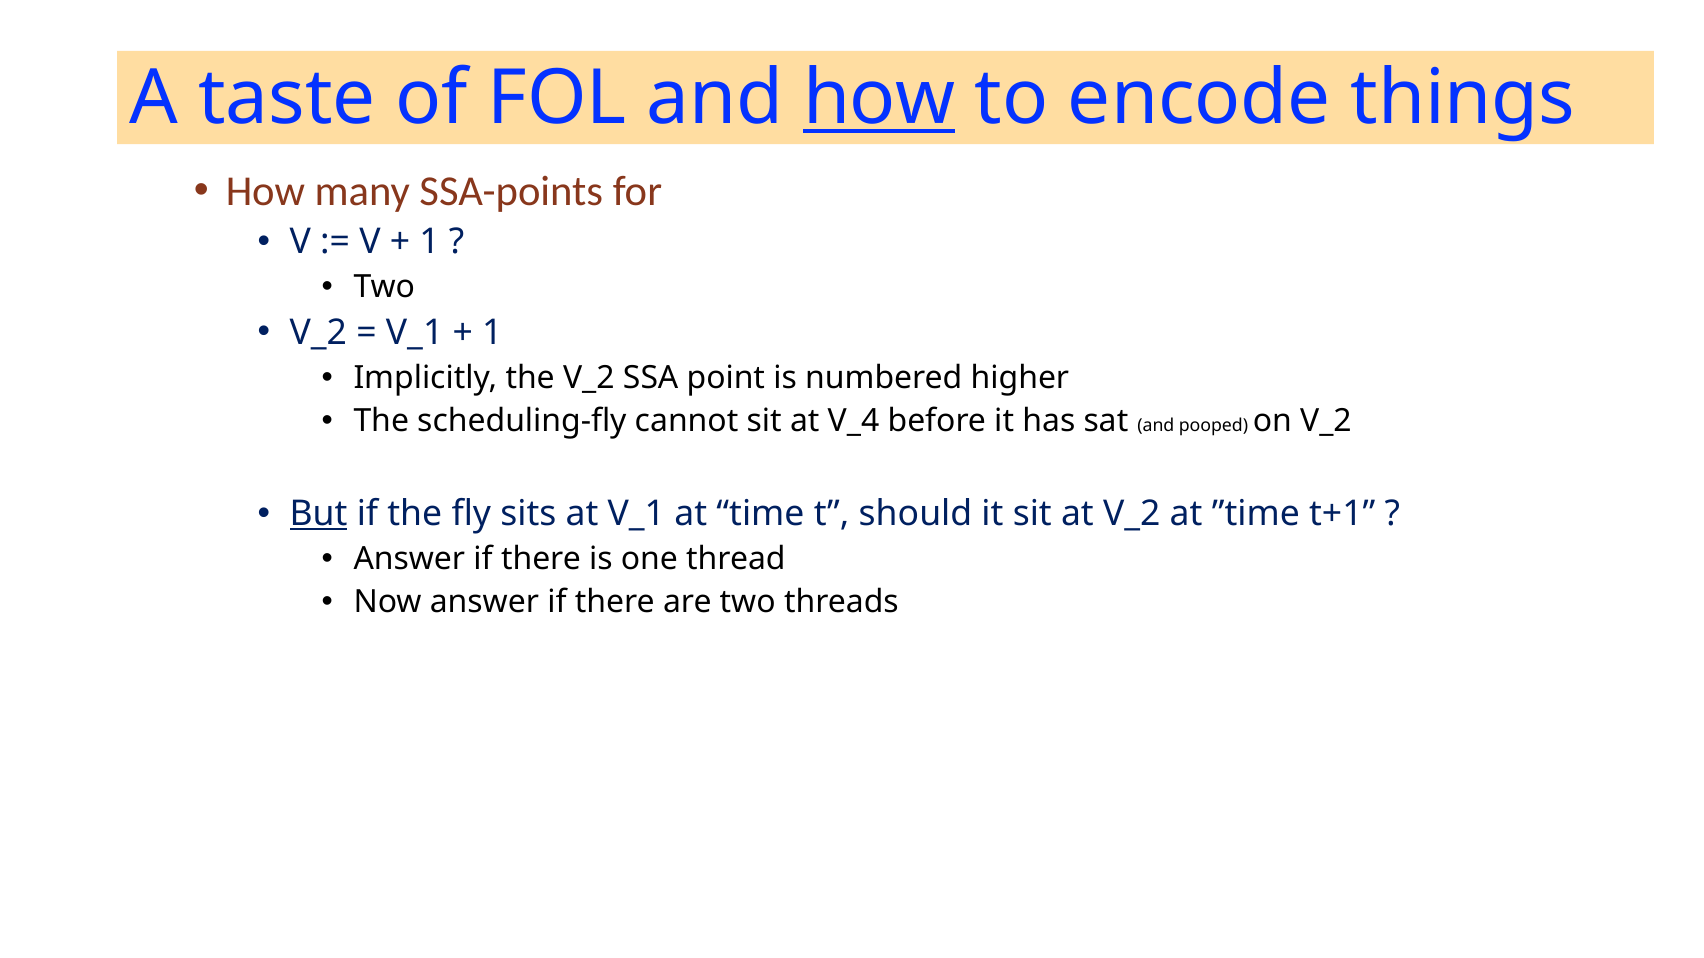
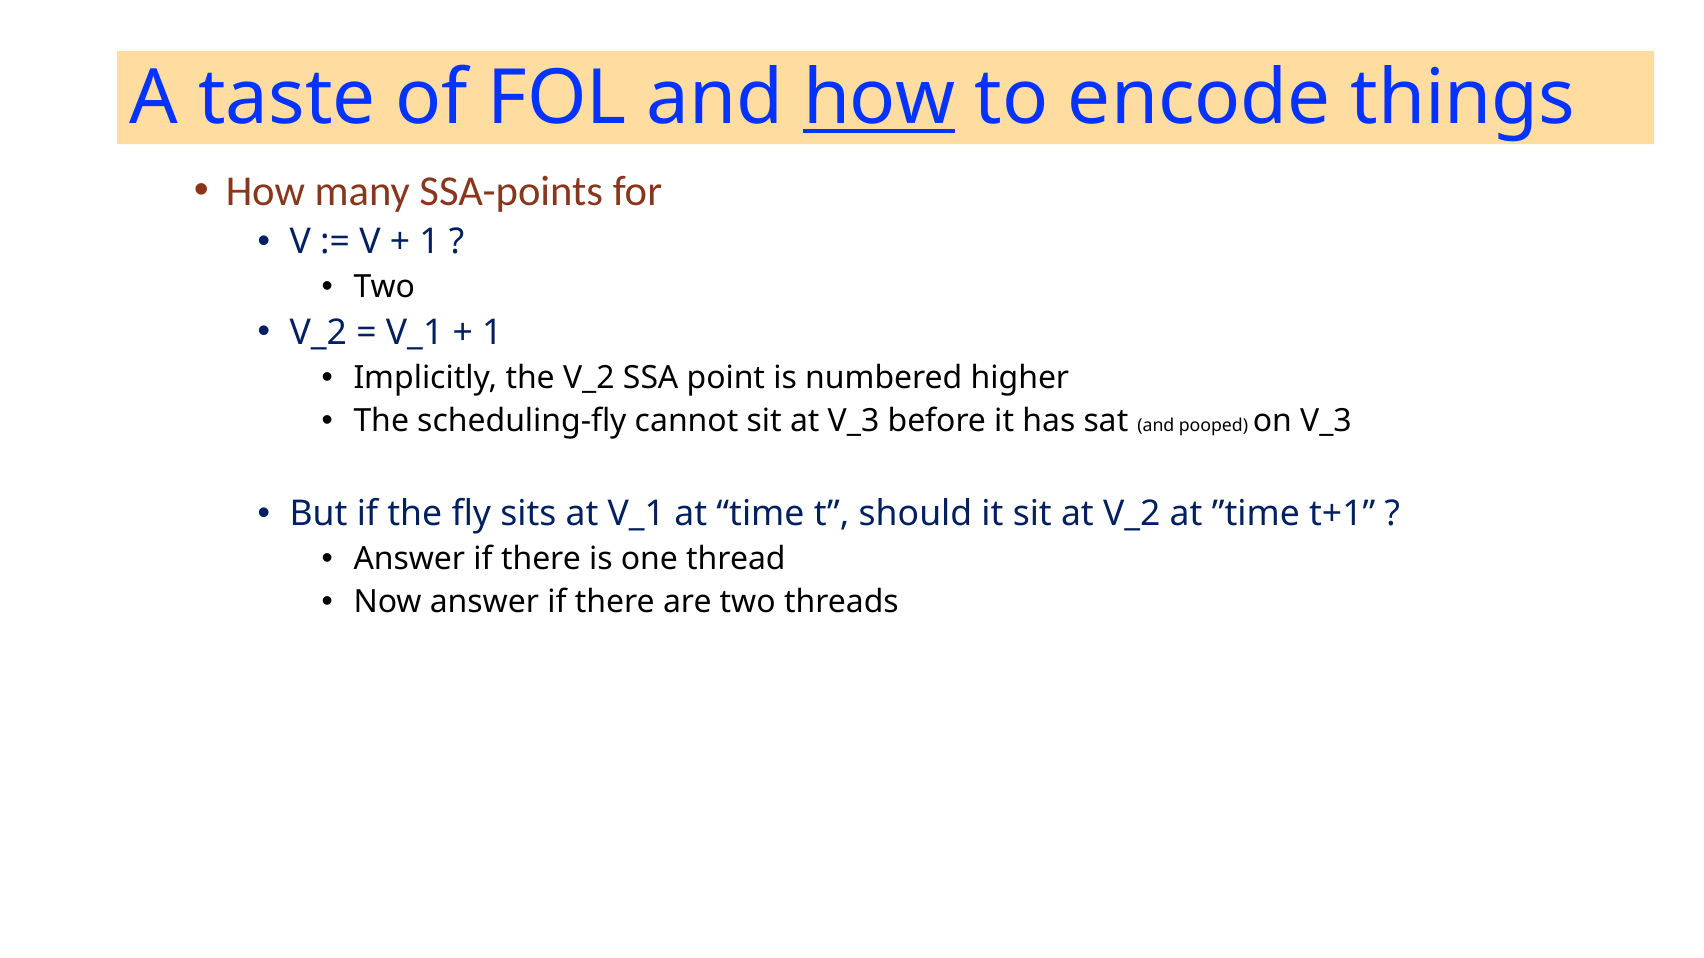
at V_4: V_4 -> V_3
on V_2: V_2 -> V_3
But underline: present -> none
